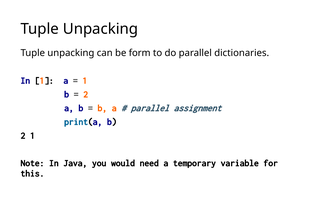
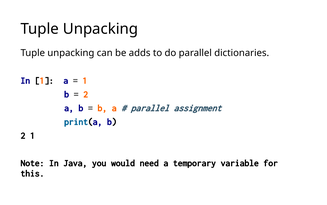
form: form -> adds
